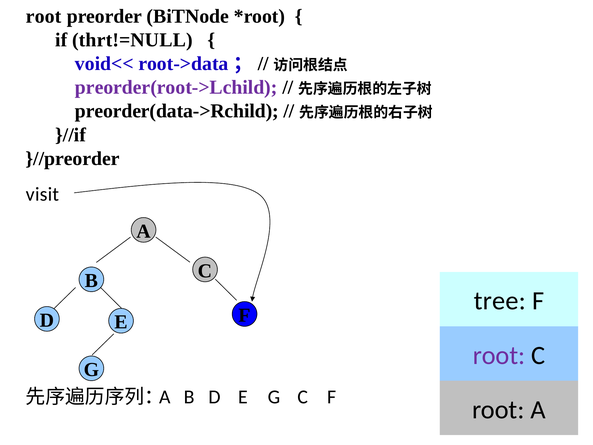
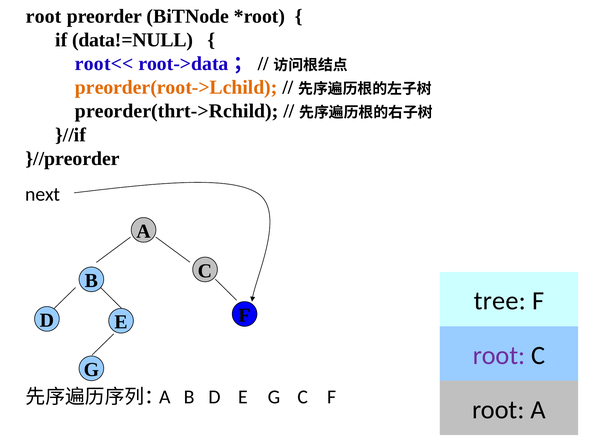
thrt!=NULL: thrt!=NULL -> data!=NULL
void<<: void<< -> root<<
preorder(root->Lchild colour: purple -> orange
preorder(data->Rchild: preorder(data->Rchild -> preorder(thrt->Rchild
visit: visit -> next
